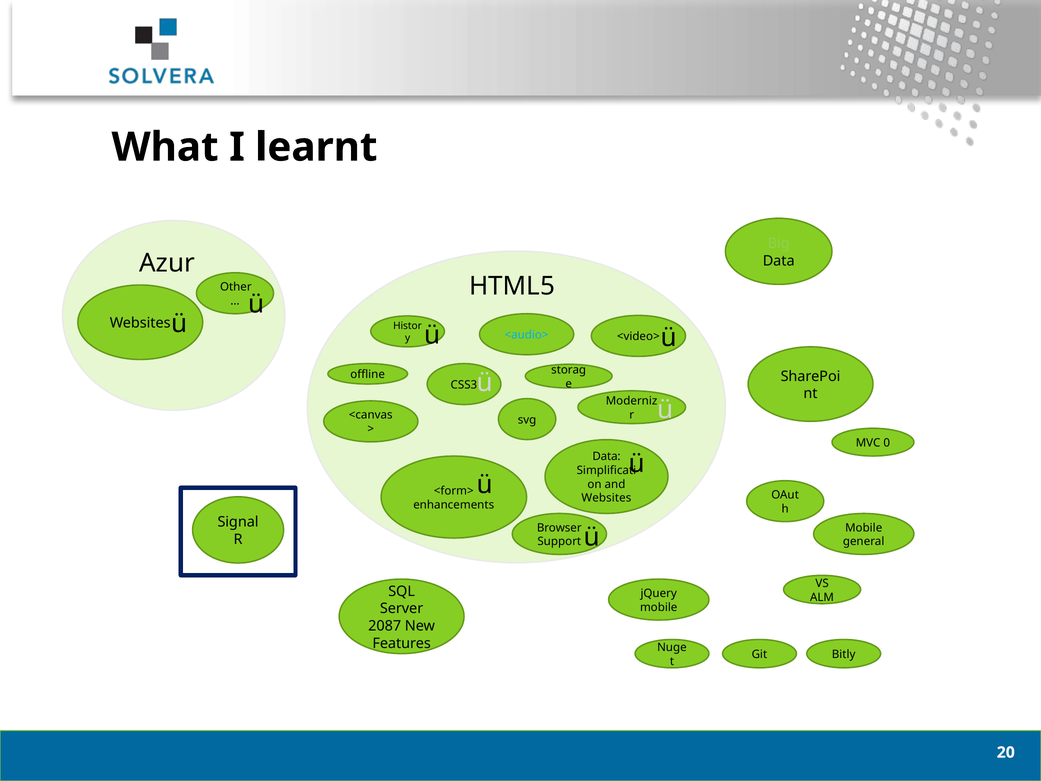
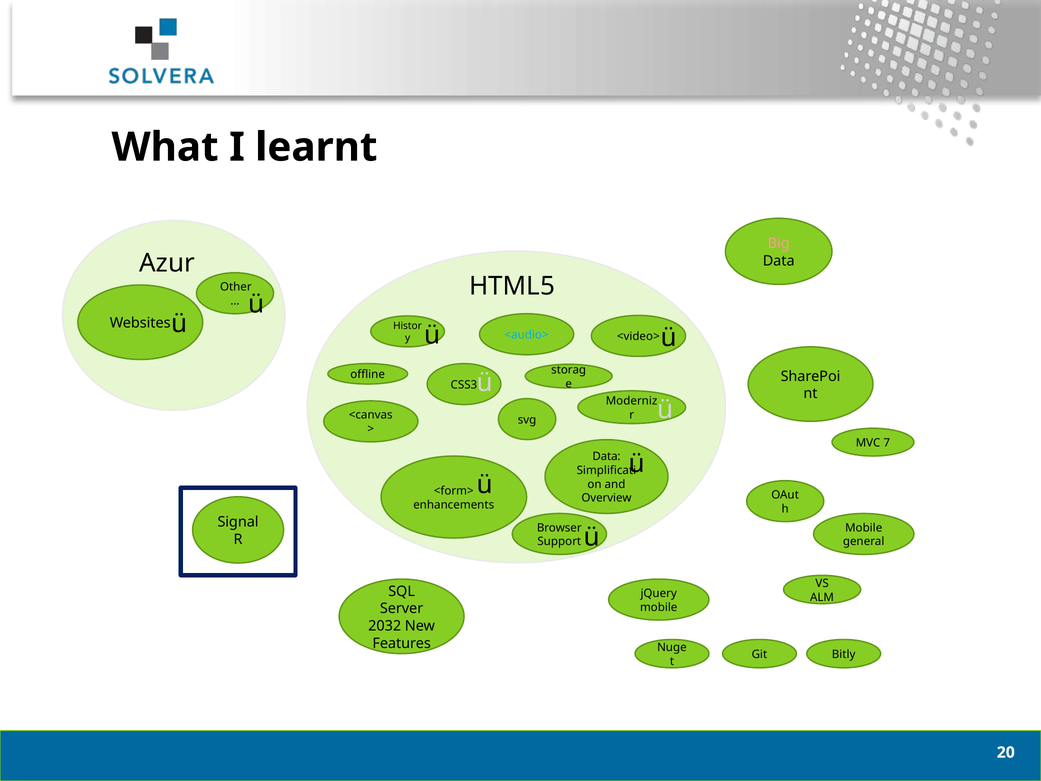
Big colour: light green -> pink
0: 0 -> 7
Websites at (606, 498): Websites -> Overview
2087: 2087 -> 2032
